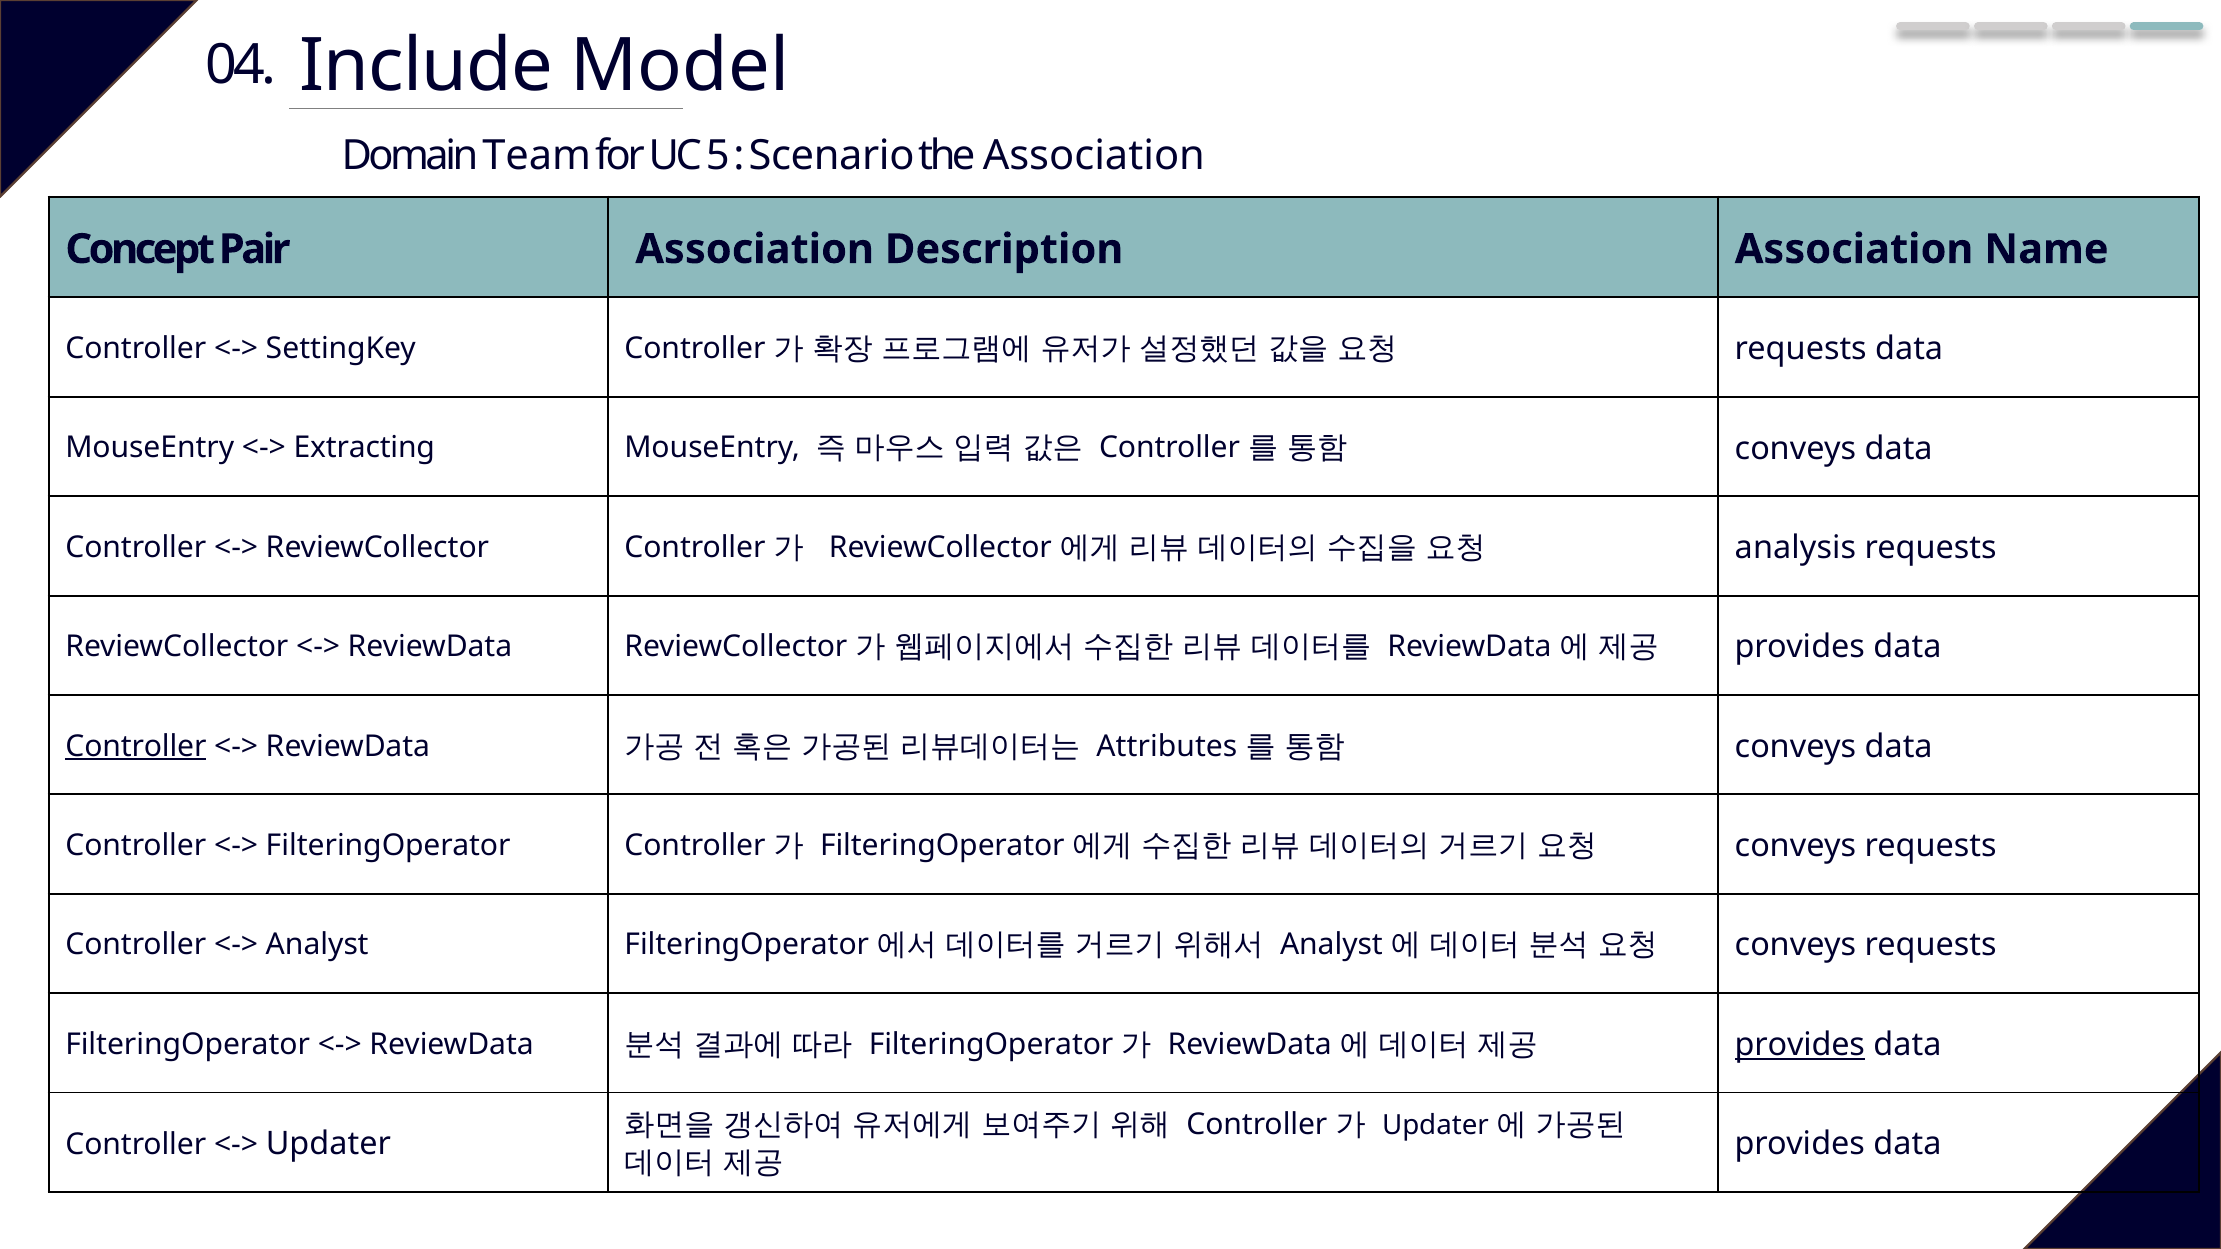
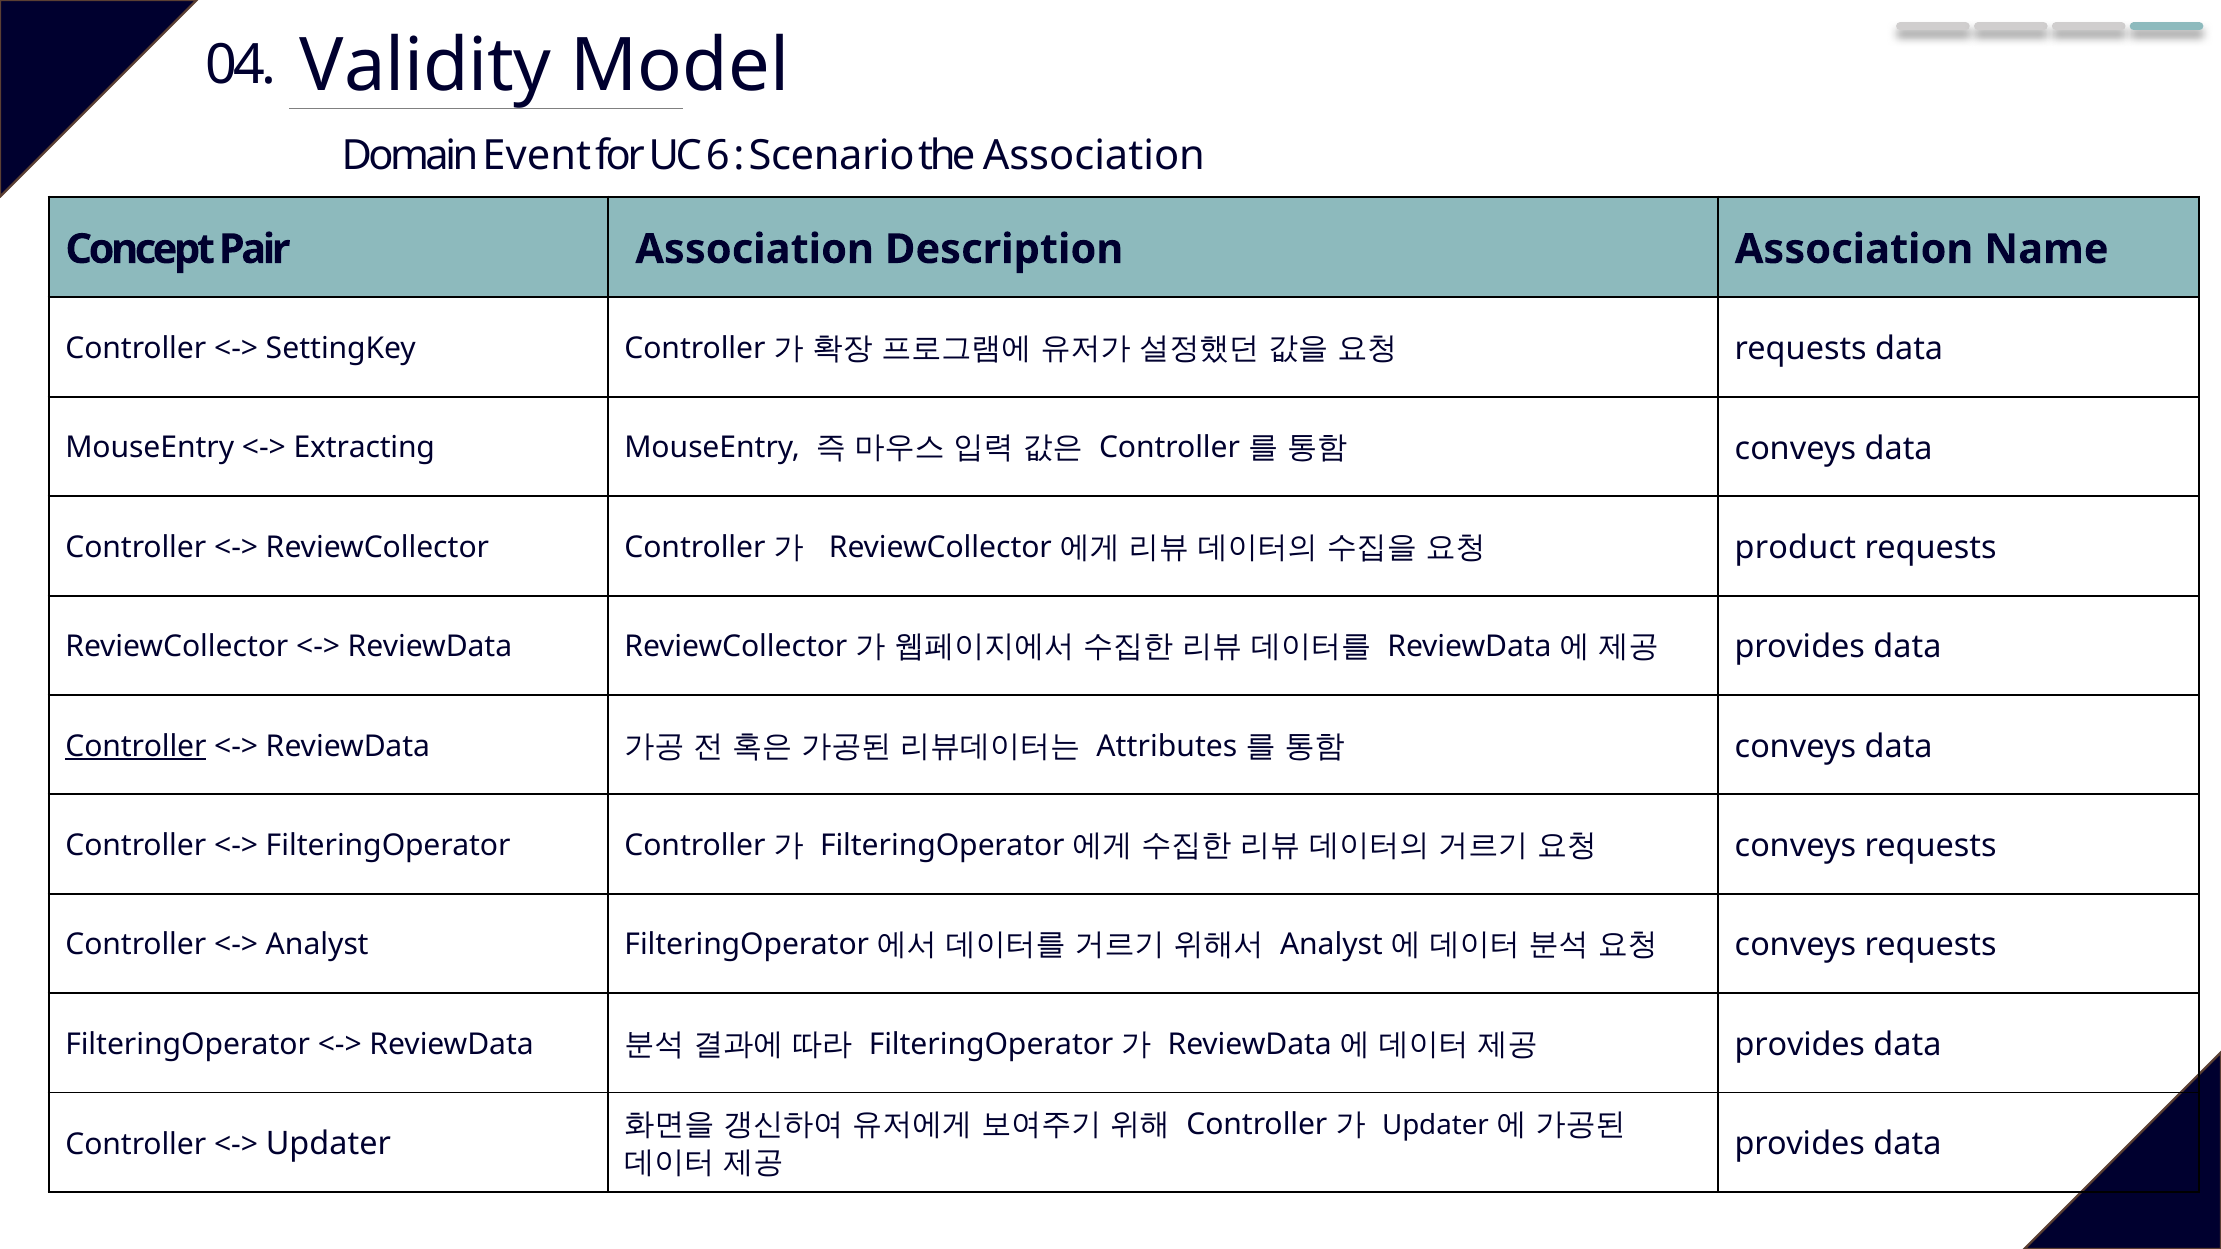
Include: Include -> Validity
Team: Team -> Event
5: 5 -> 6
analysis: analysis -> product
provides at (1800, 1045) underline: present -> none
